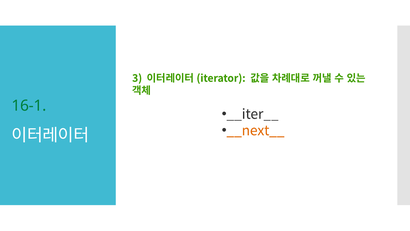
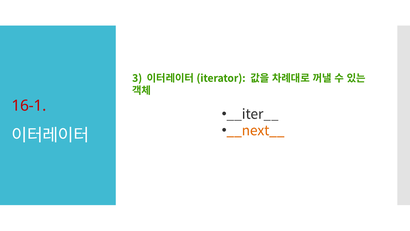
16-1 colour: green -> red
